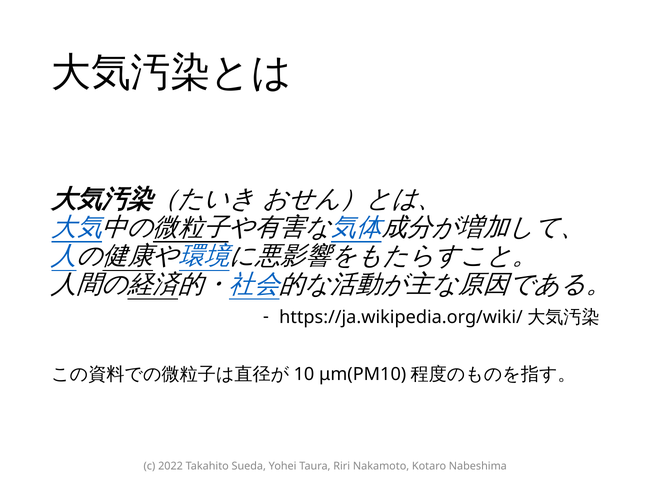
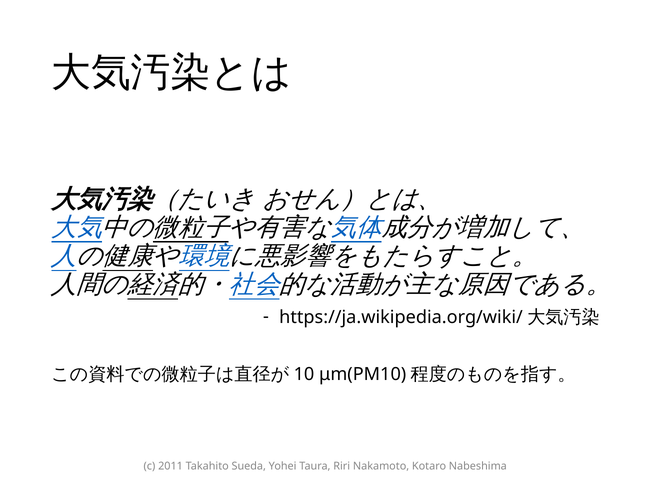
2022: 2022 -> 2011
